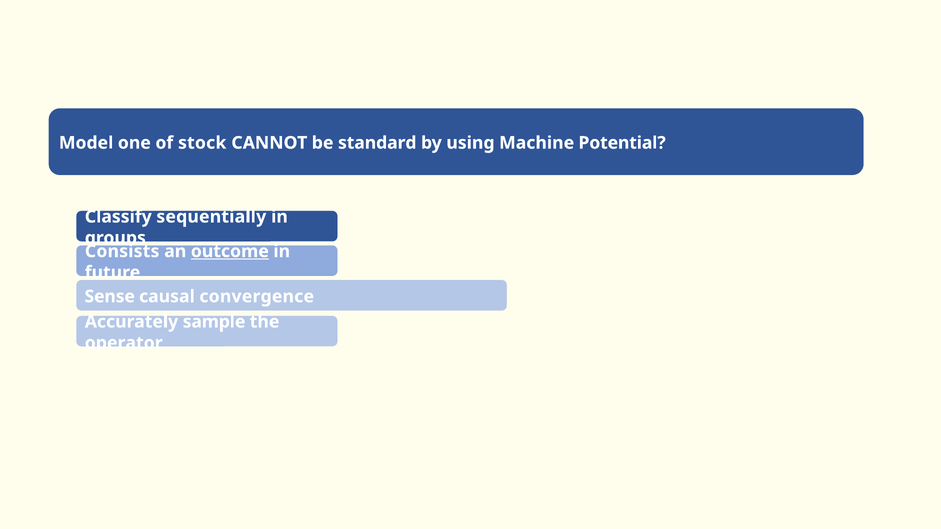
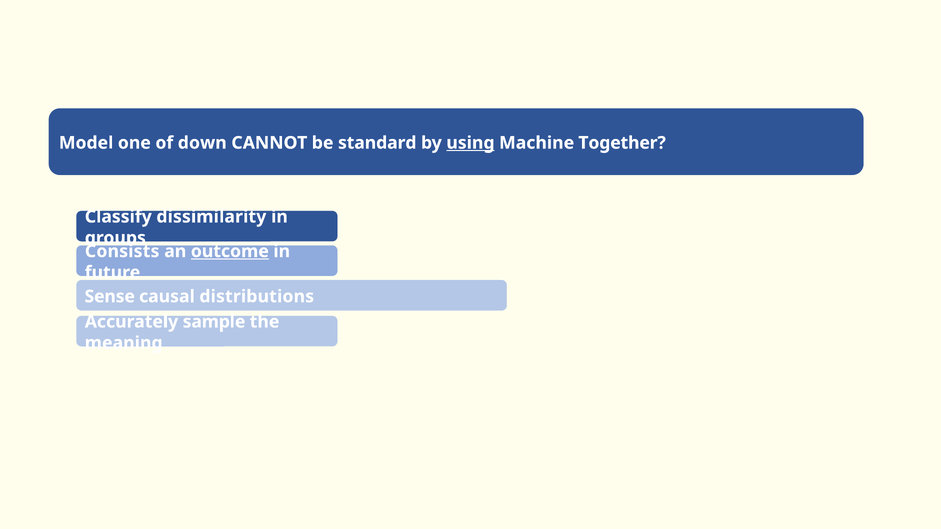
stock: stock -> down
using underline: none -> present
Potential: Potential -> Together
sequentially: sequentially -> dissimilarity
convergence: convergence -> distributions
operator: operator -> meaning
